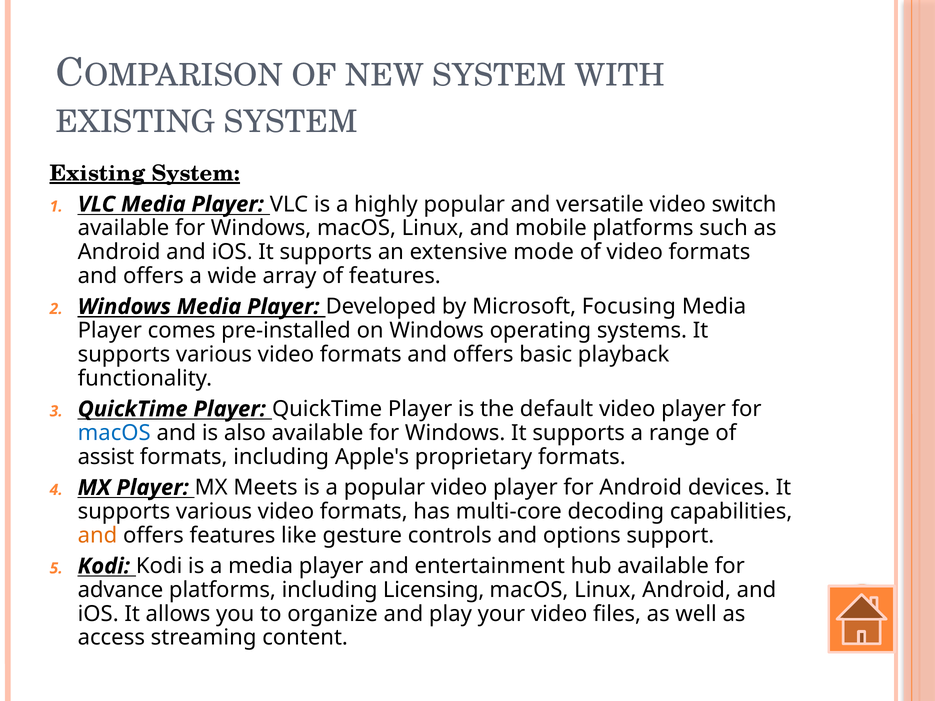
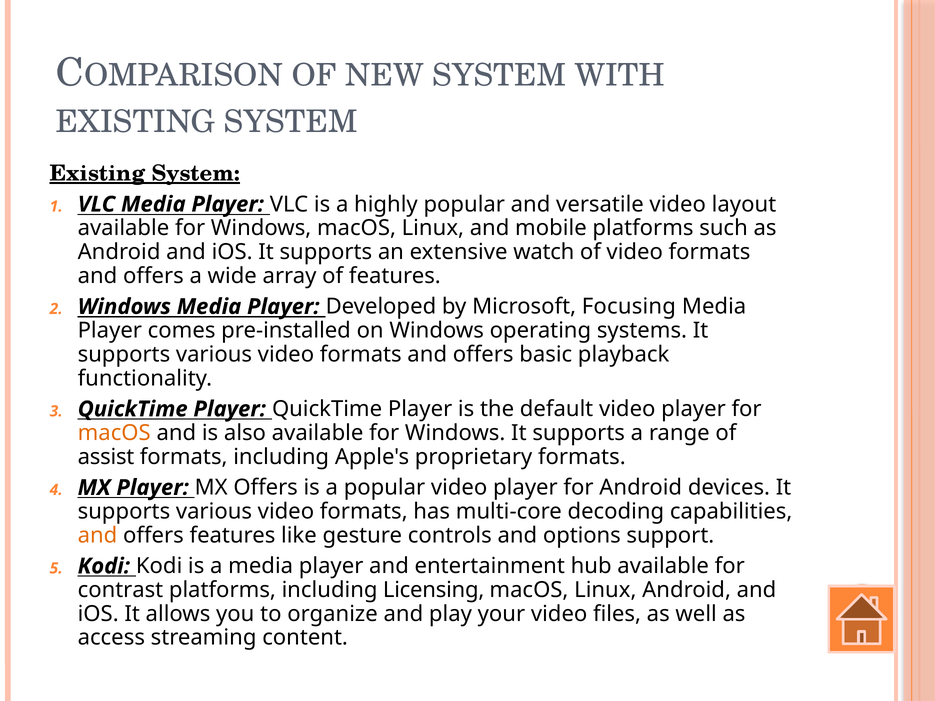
switch: switch -> layout
mode: mode -> watch
macOS at (114, 433) colour: blue -> orange
MX Meets: Meets -> Offers
advance: advance -> contrast
